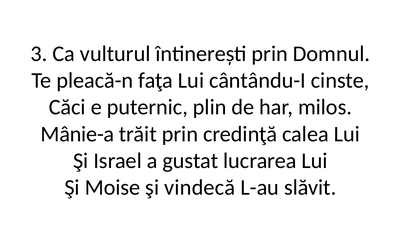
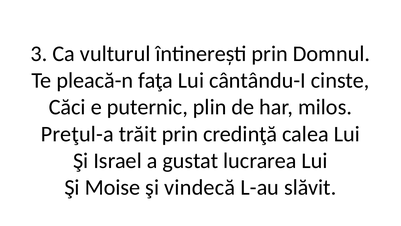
Mânie-a: Mânie-a -> Preţul-a
